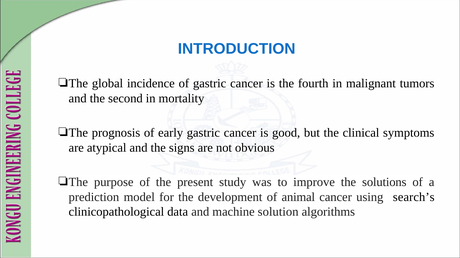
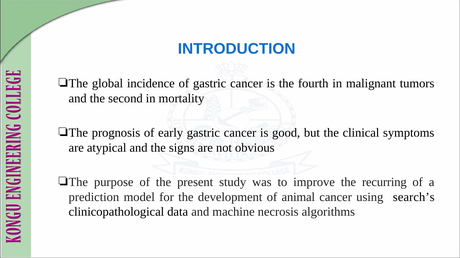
solutions: solutions -> recurring
solution: solution -> necrosis
